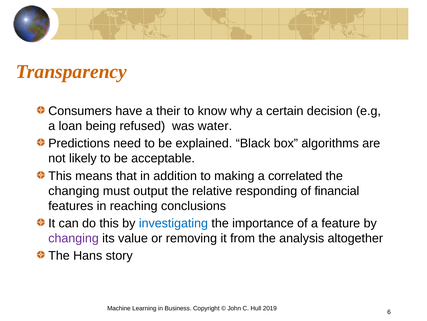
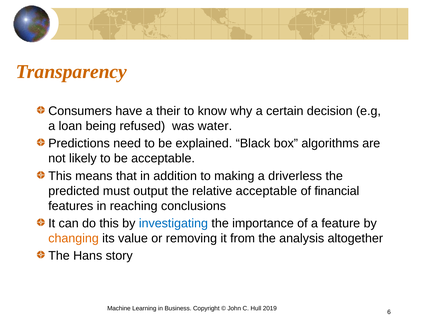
correlated: correlated -> driverless
changing at (74, 190): changing -> predicted
relative responding: responding -> acceptable
changing at (74, 238) colour: purple -> orange
